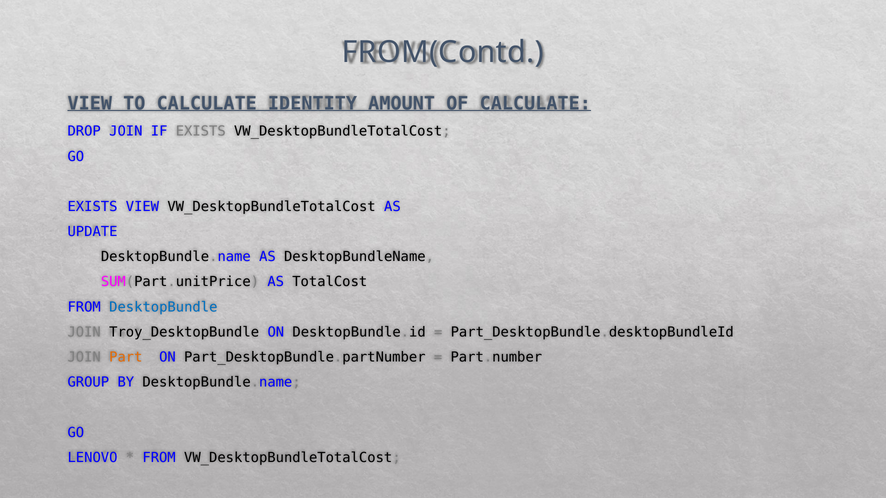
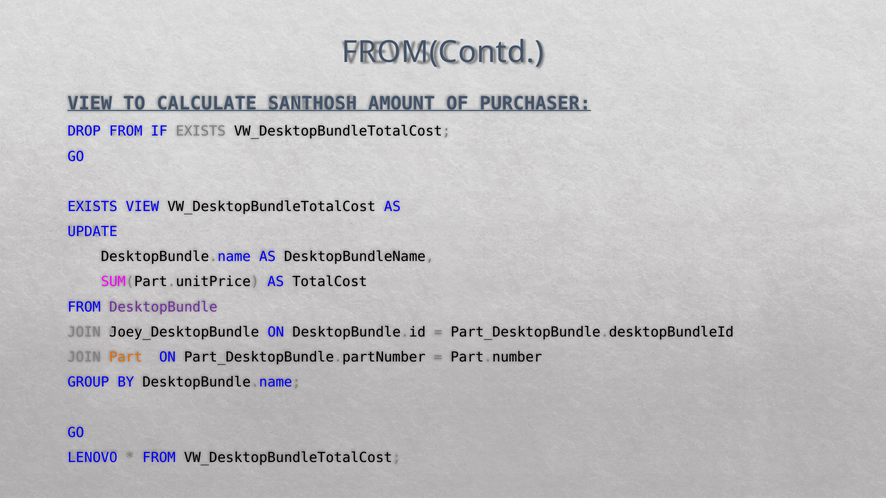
IDENTITY: IDENTITY -> SANTHOSH
OF CALCULATE: CALCULATE -> PURCHASER
DROP JOIN: JOIN -> FROM
DesktopBundle colour: blue -> purple
Troy_DesktopBundle: Troy_DesktopBundle -> Joey_DesktopBundle
